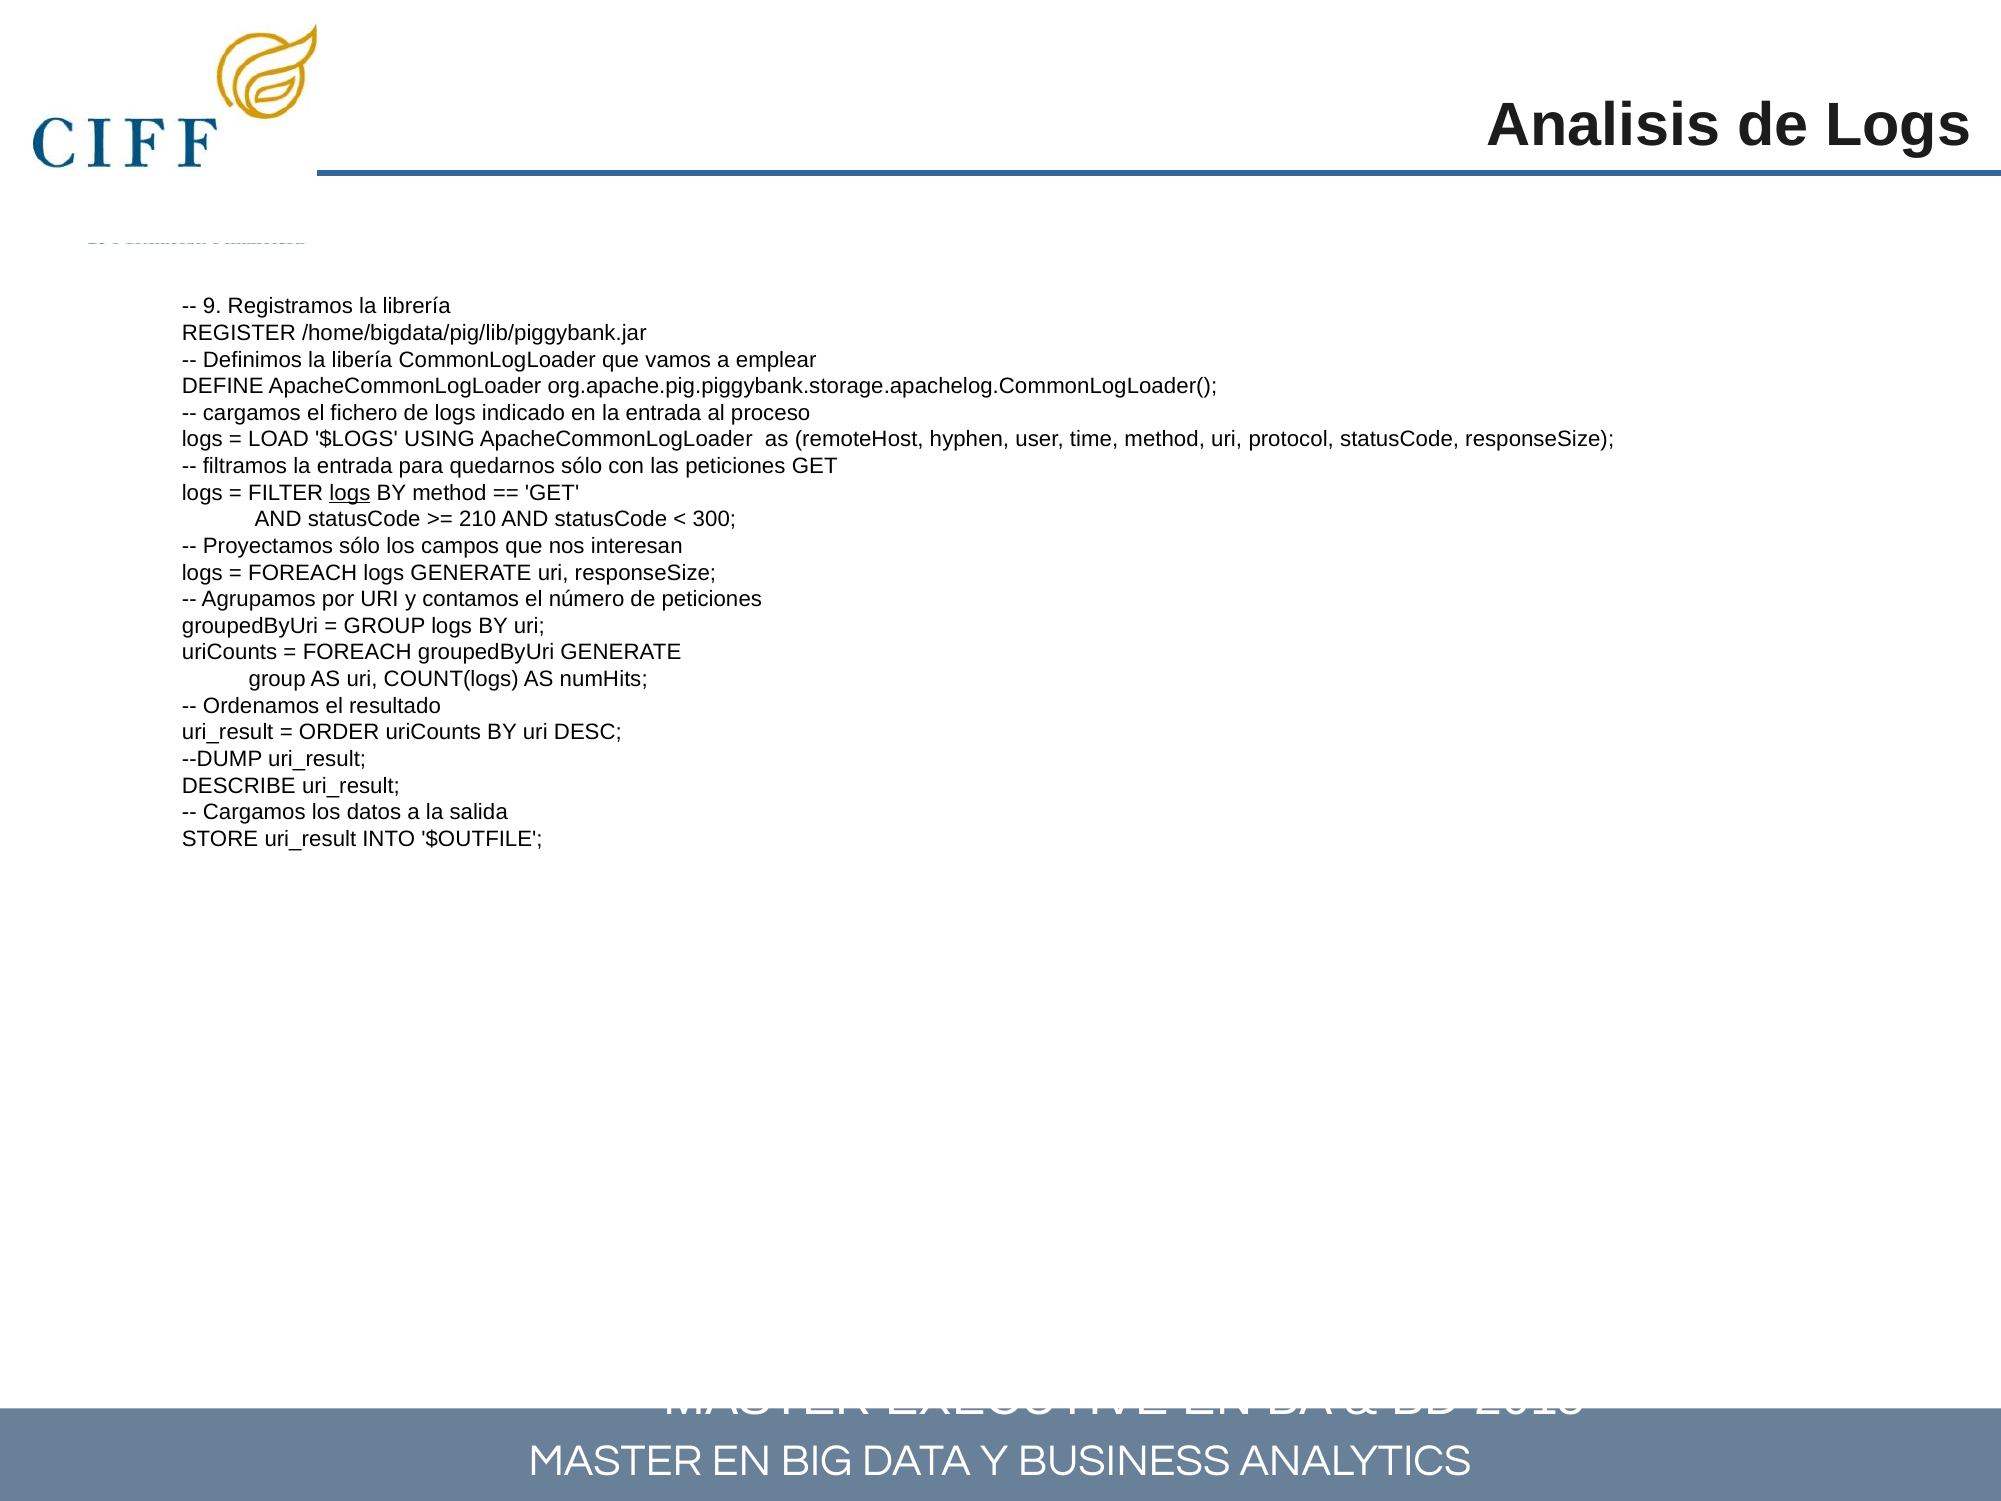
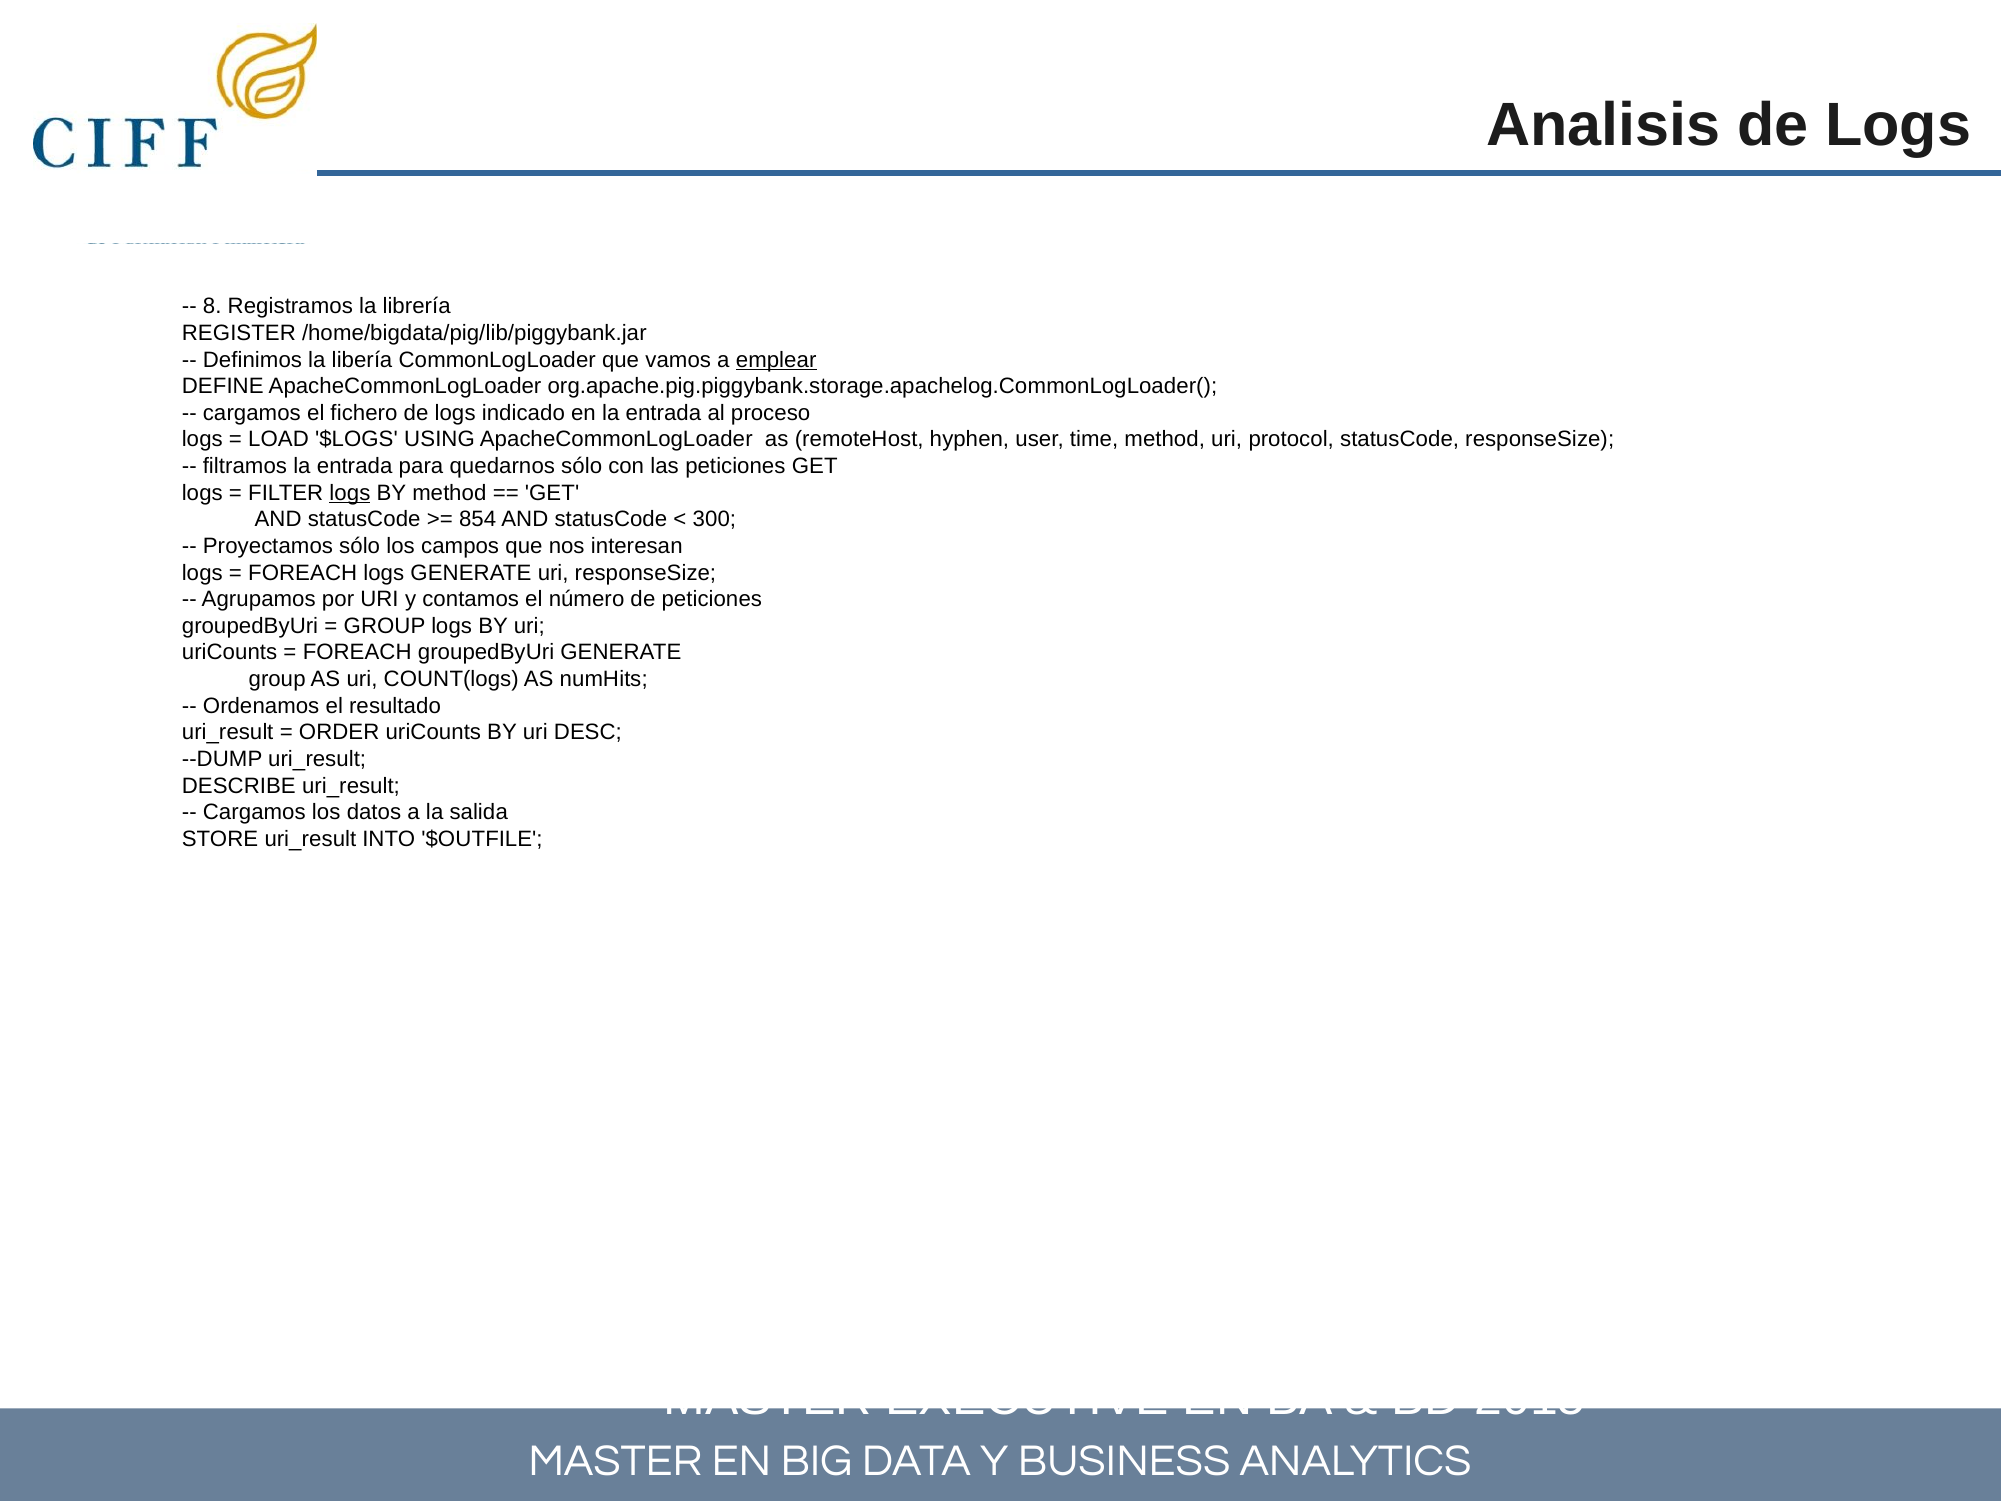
9: 9 -> 8
emplear underline: none -> present
210: 210 -> 854
